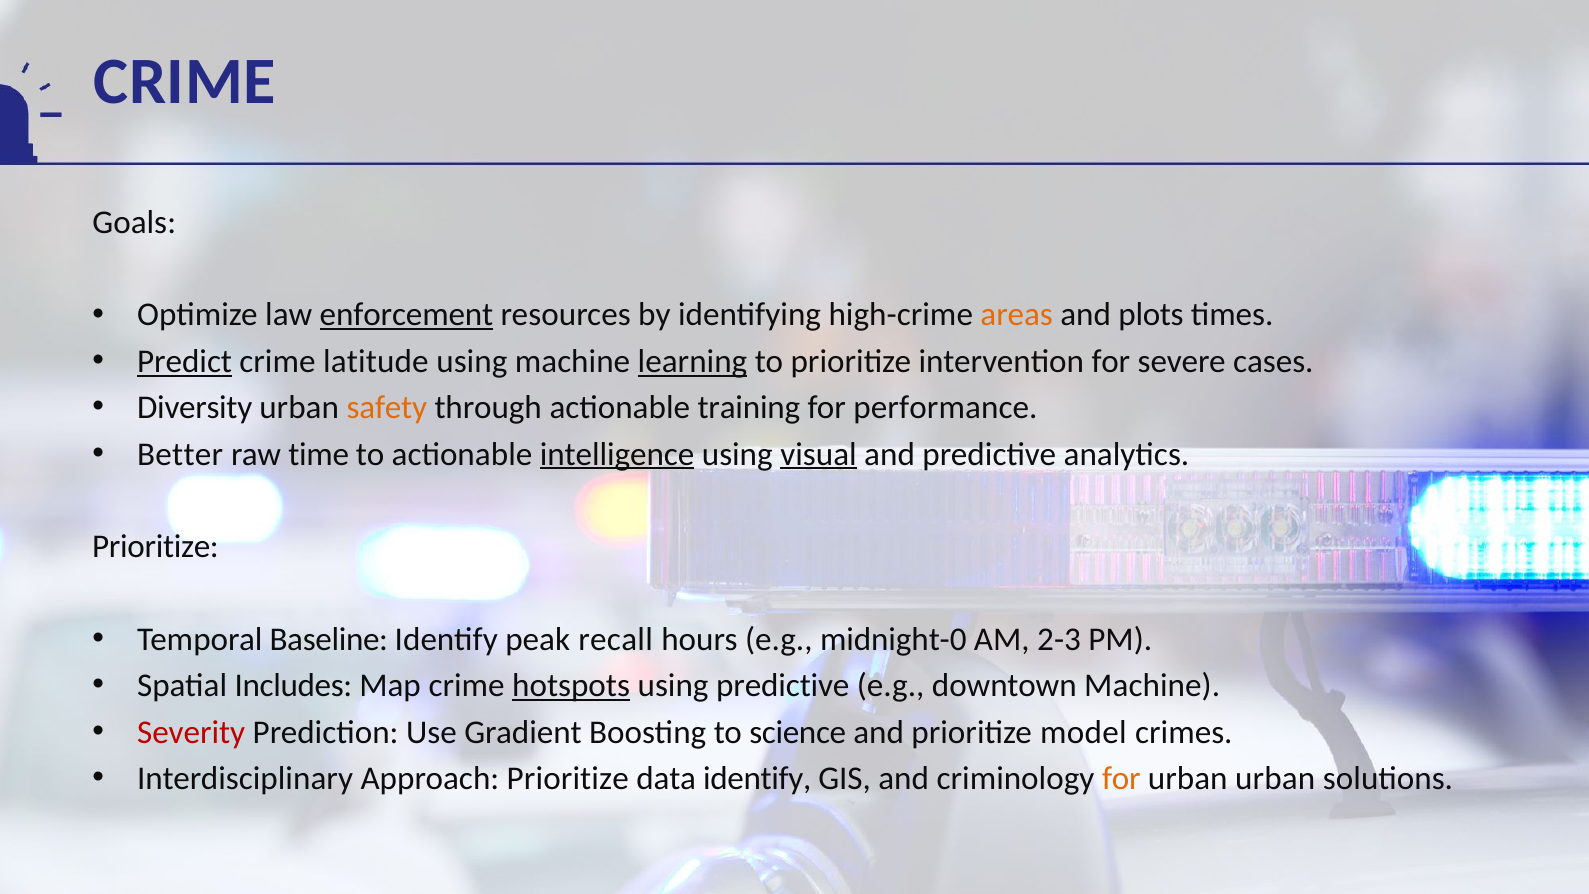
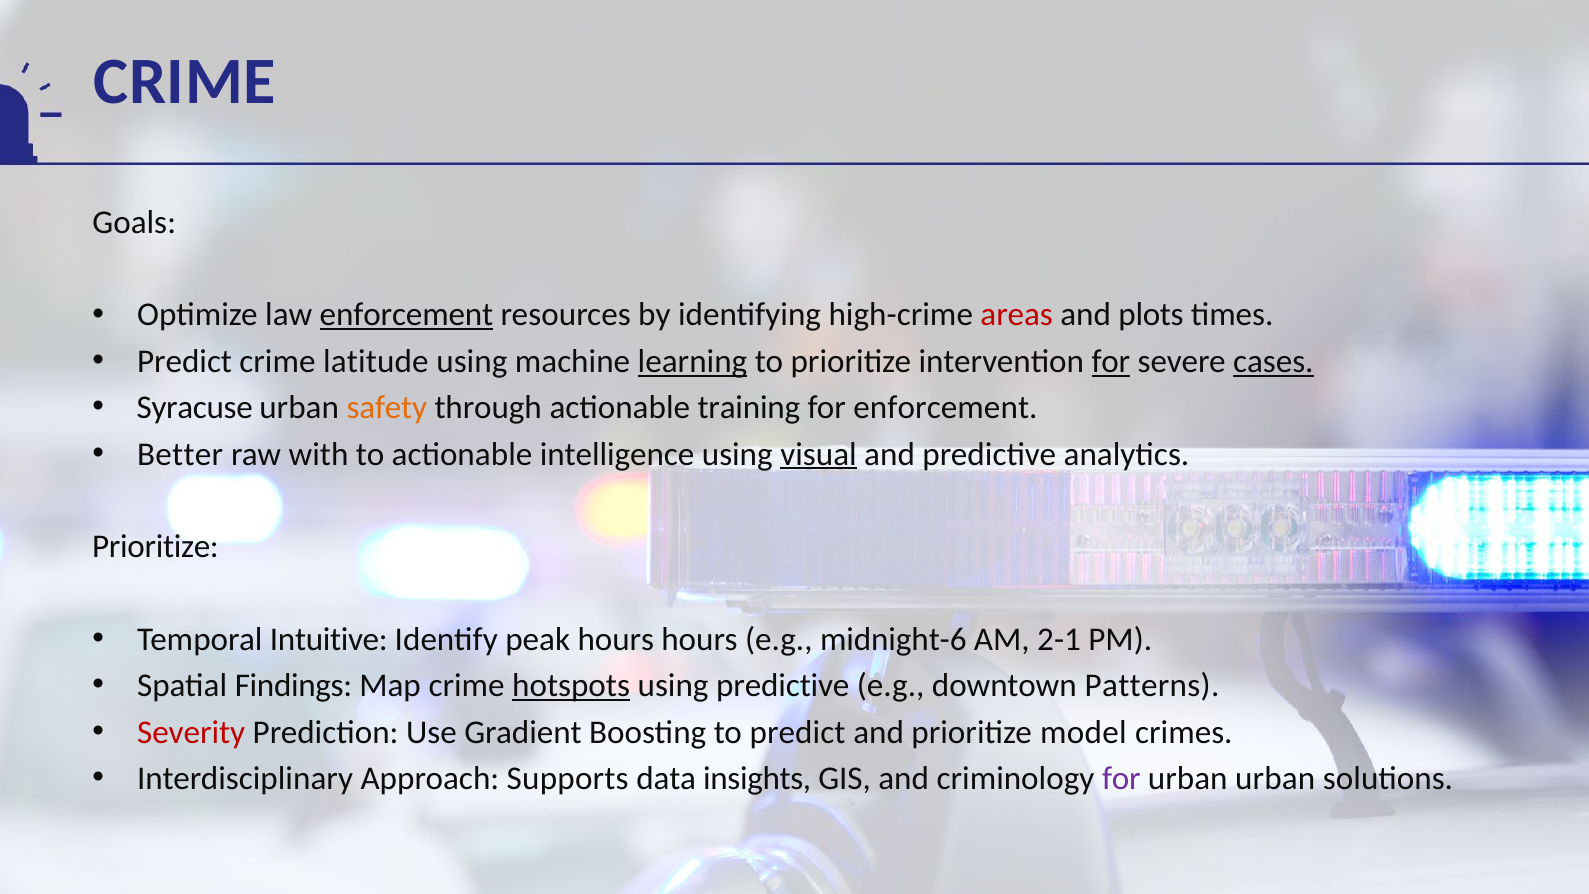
areas colour: orange -> red
Predict at (185, 361) underline: present -> none
for at (1111, 361) underline: none -> present
cases underline: none -> present
Diversity: Diversity -> Syracuse
for performance: performance -> enforcement
time: time -> with
intelligence underline: present -> none
Baseline: Baseline -> Intuitive
peak recall: recall -> hours
midnight-0: midnight-0 -> midnight-6
2-3: 2-3 -> 2-1
Includes: Includes -> Findings
downtown Machine: Machine -> Patterns
to science: science -> predict
Approach Prioritize: Prioritize -> Supports
data identify: identify -> insights
for at (1121, 779) colour: orange -> purple
